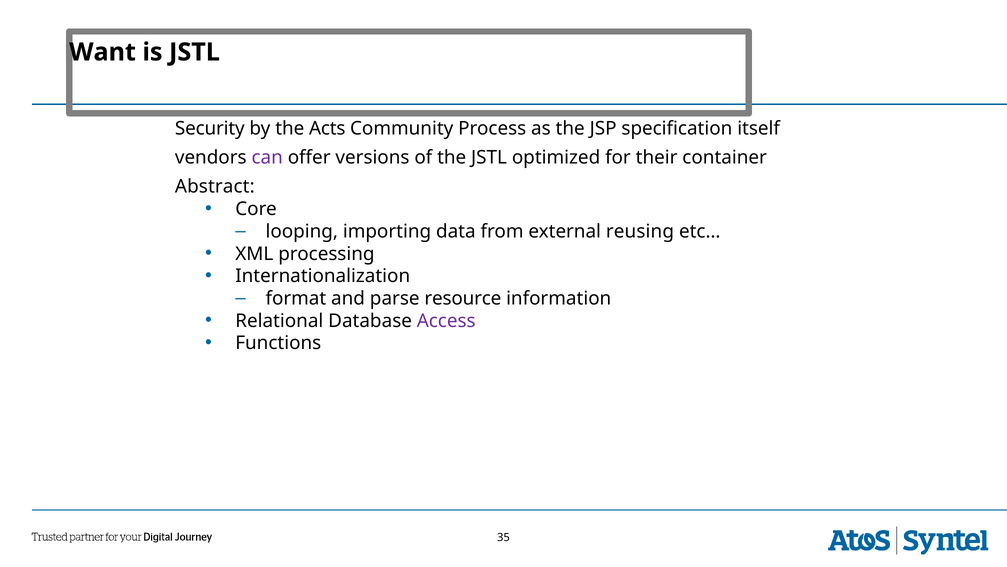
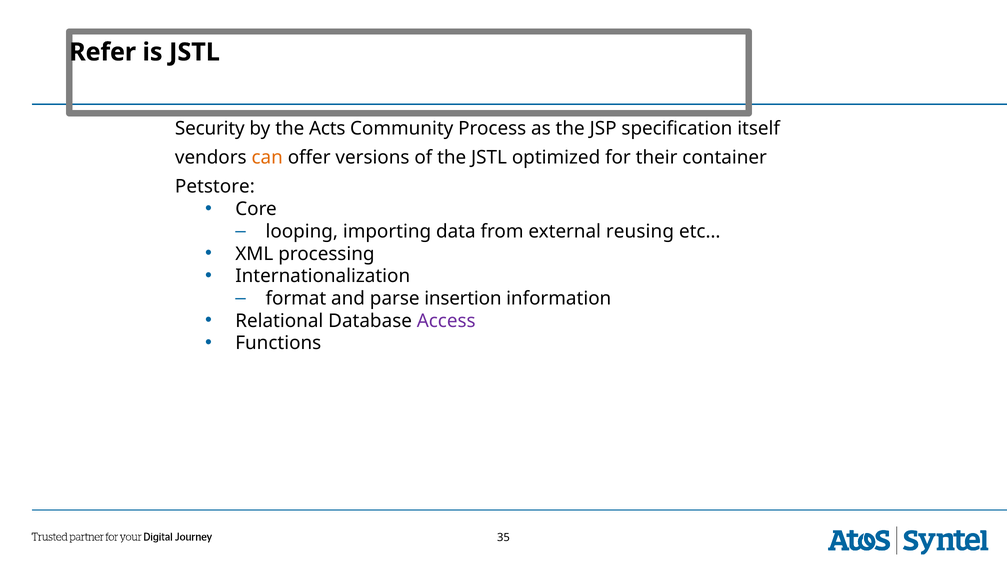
Want: Want -> Refer
can colour: purple -> orange
Abstract: Abstract -> Petstore
resource: resource -> insertion
